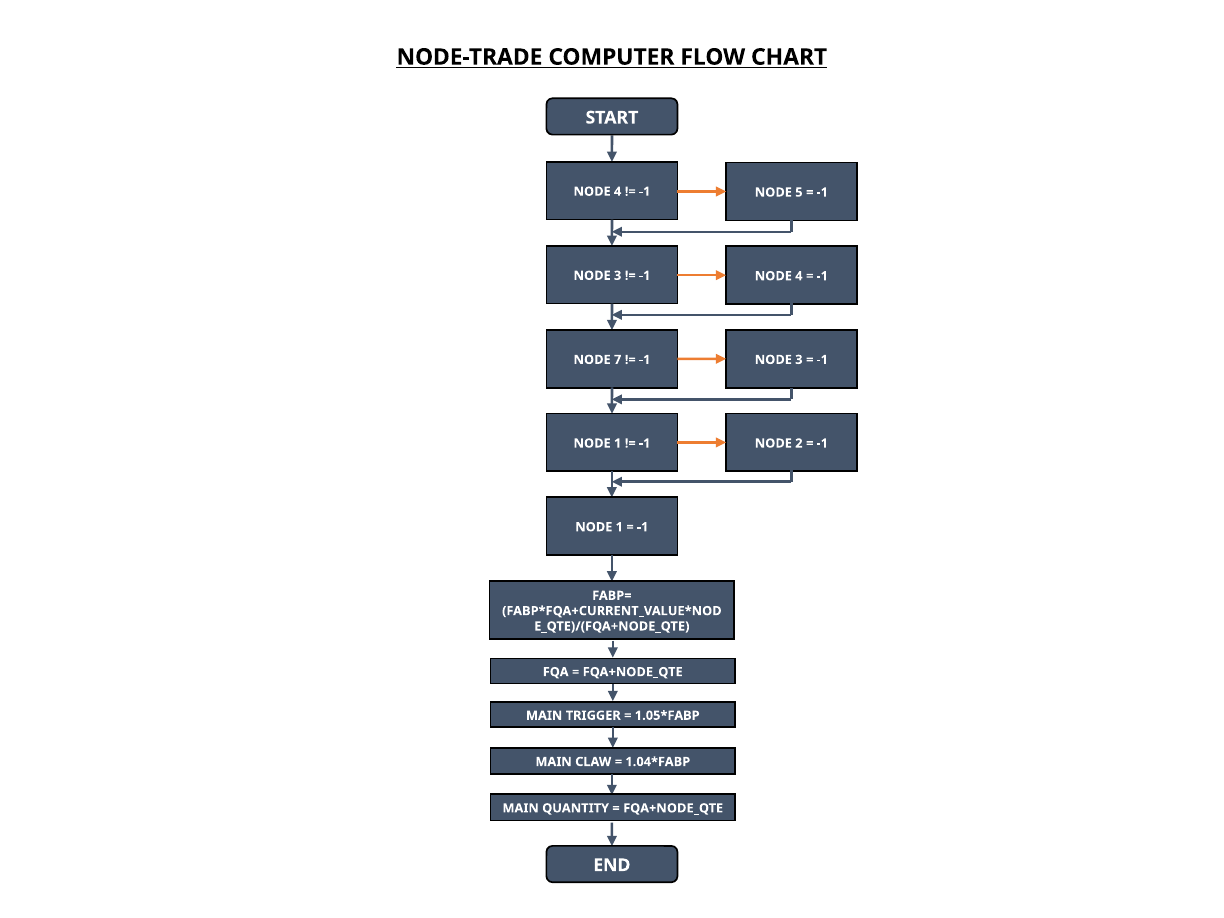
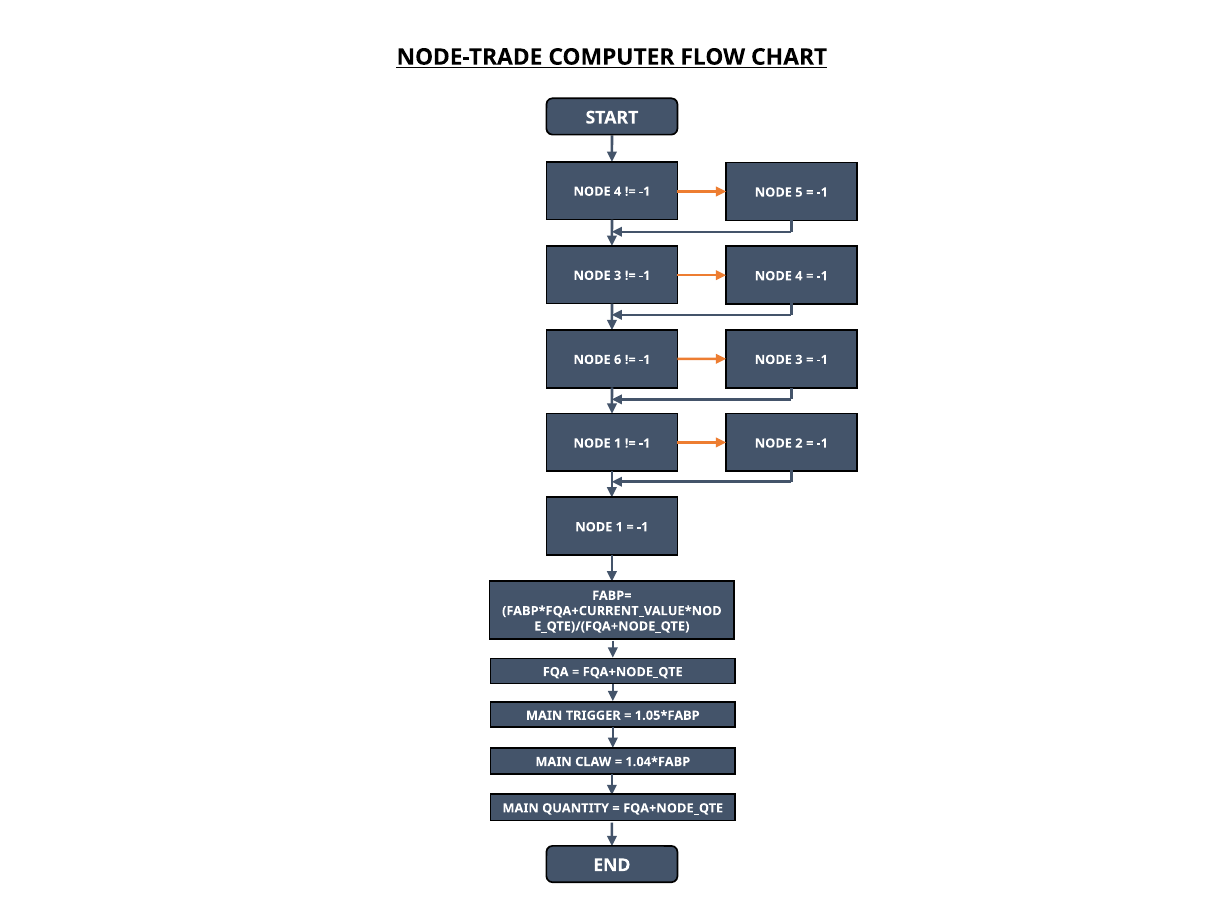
7: 7 -> 6
